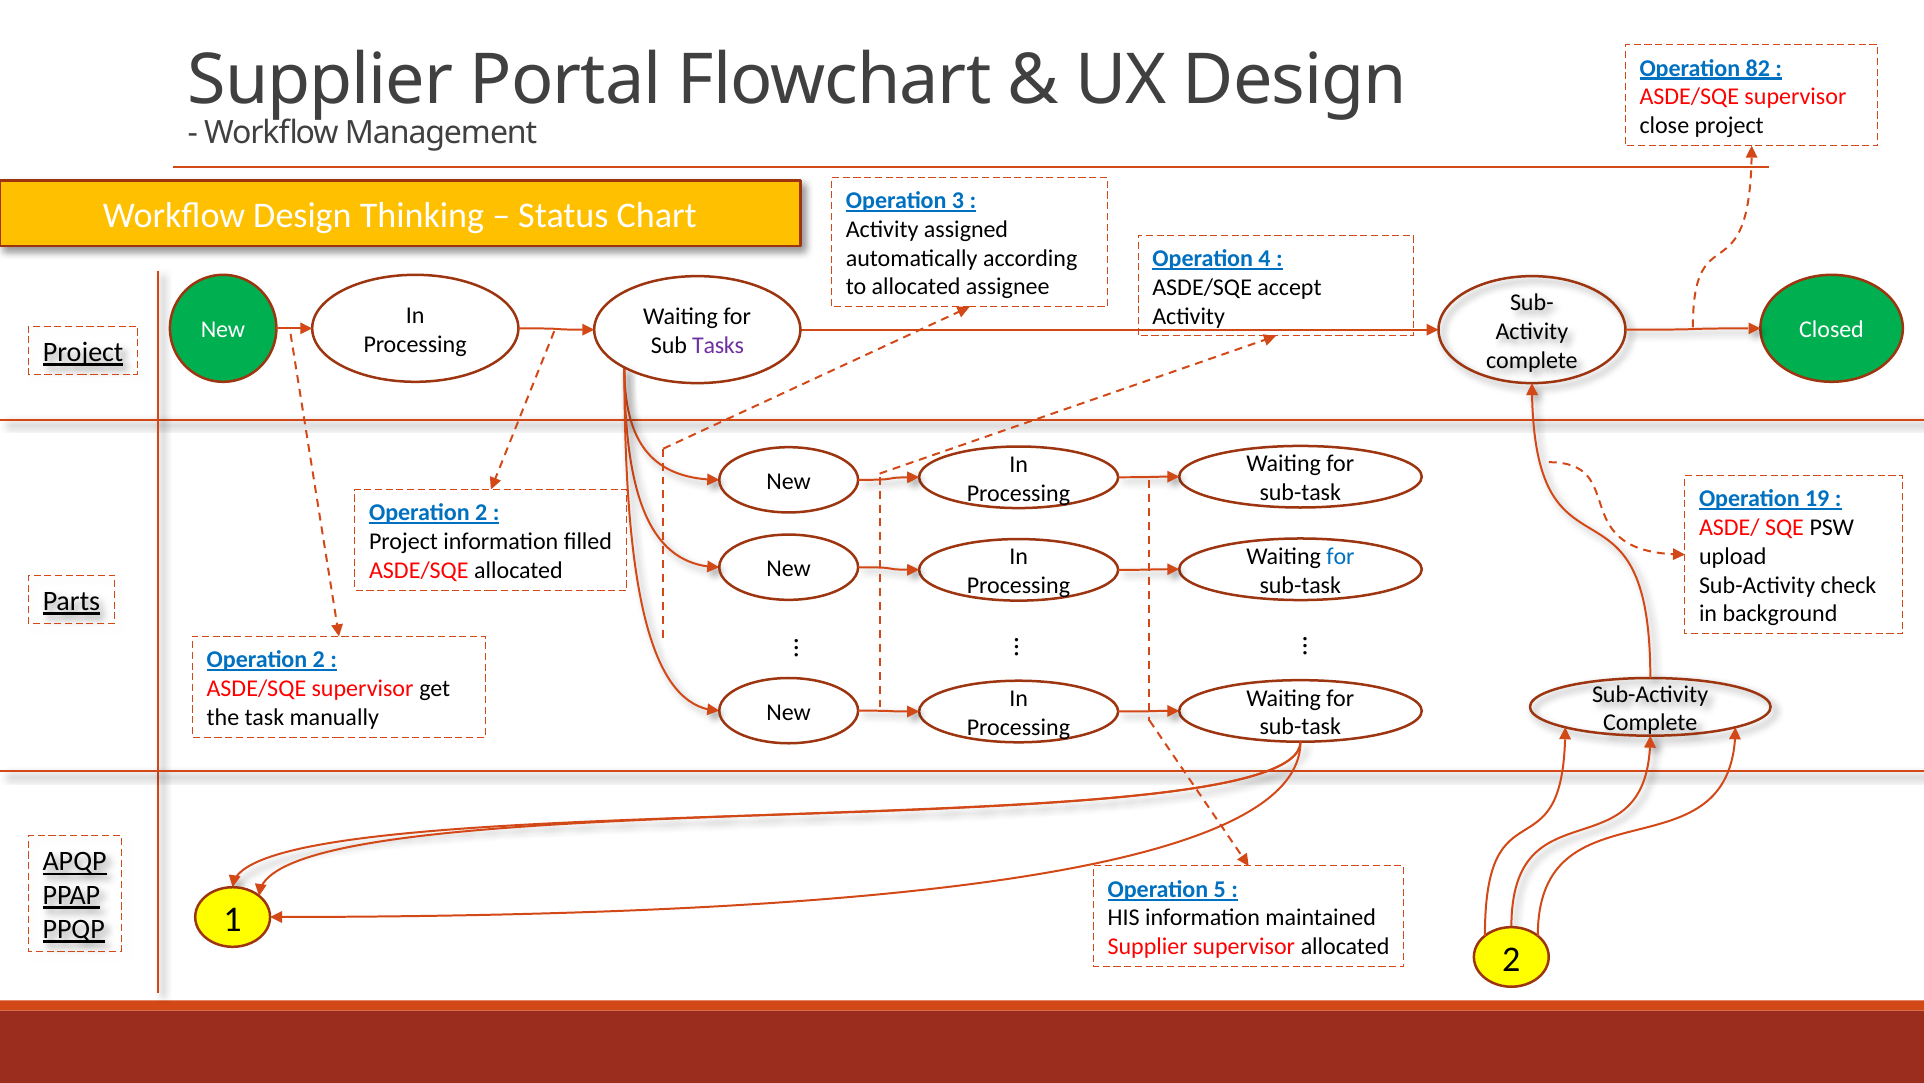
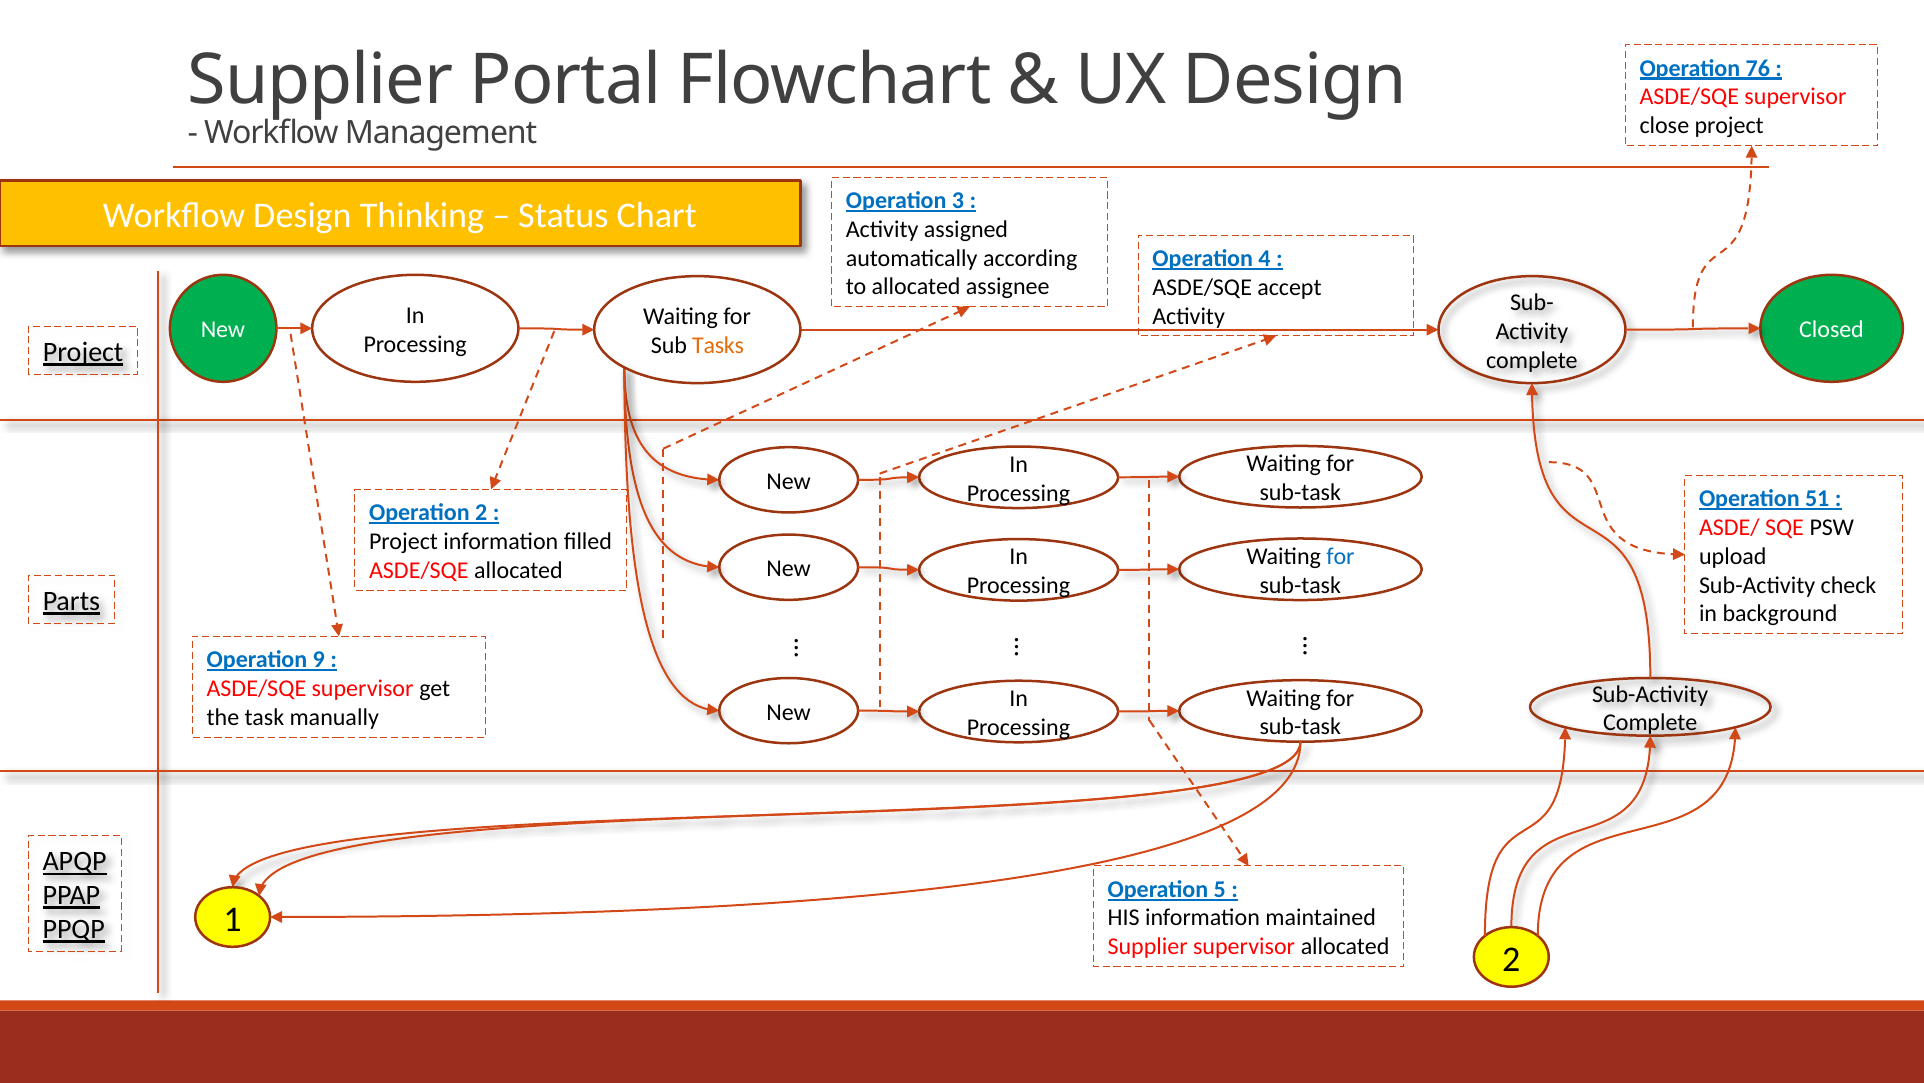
82: 82 -> 76
Tasks colour: purple -> orange
19: 19 -> 51
2 at (319, 659): 2 -> 9
